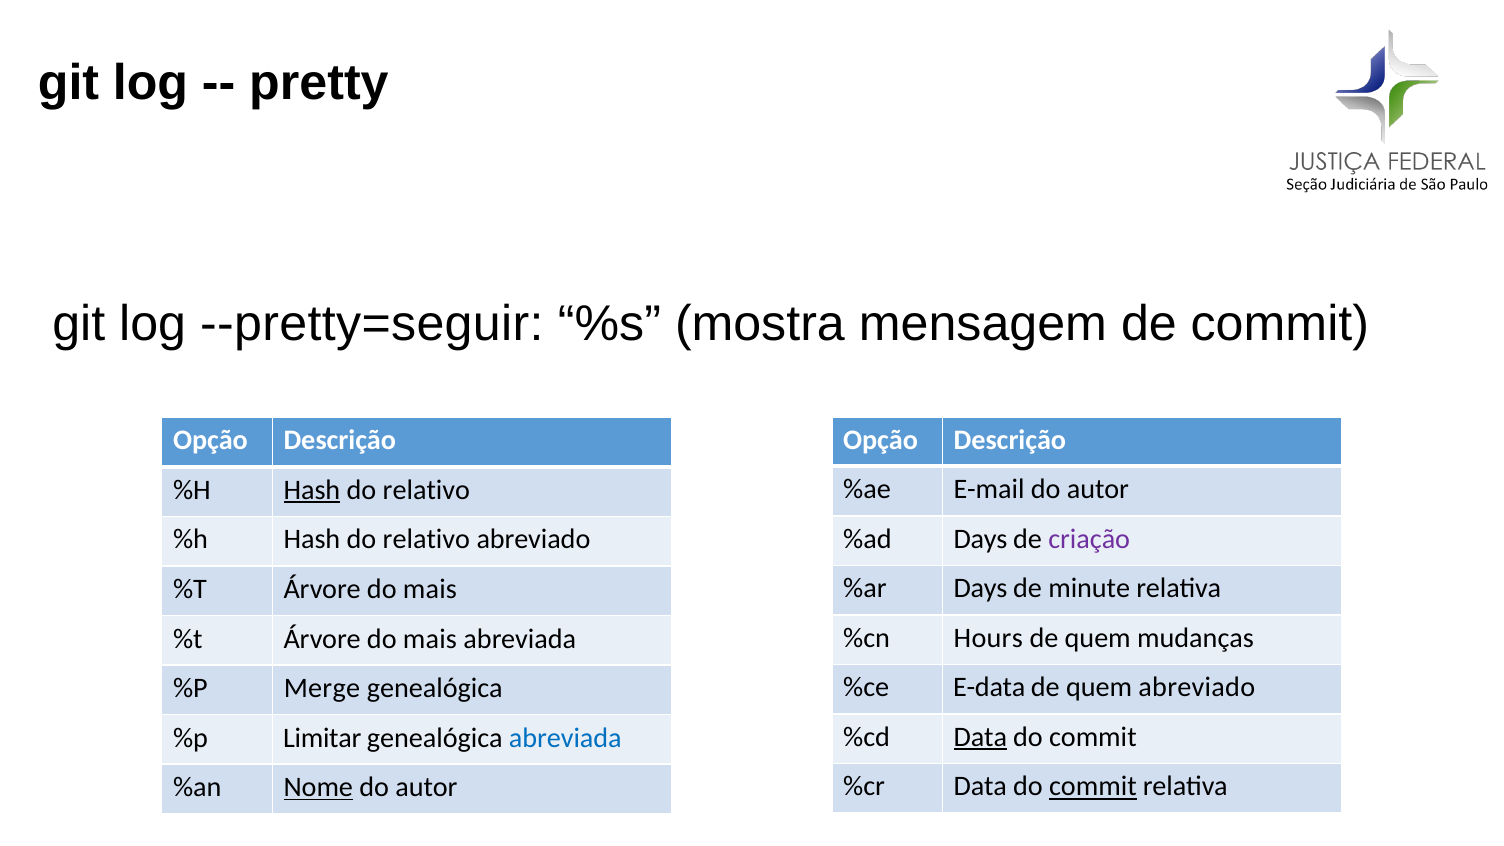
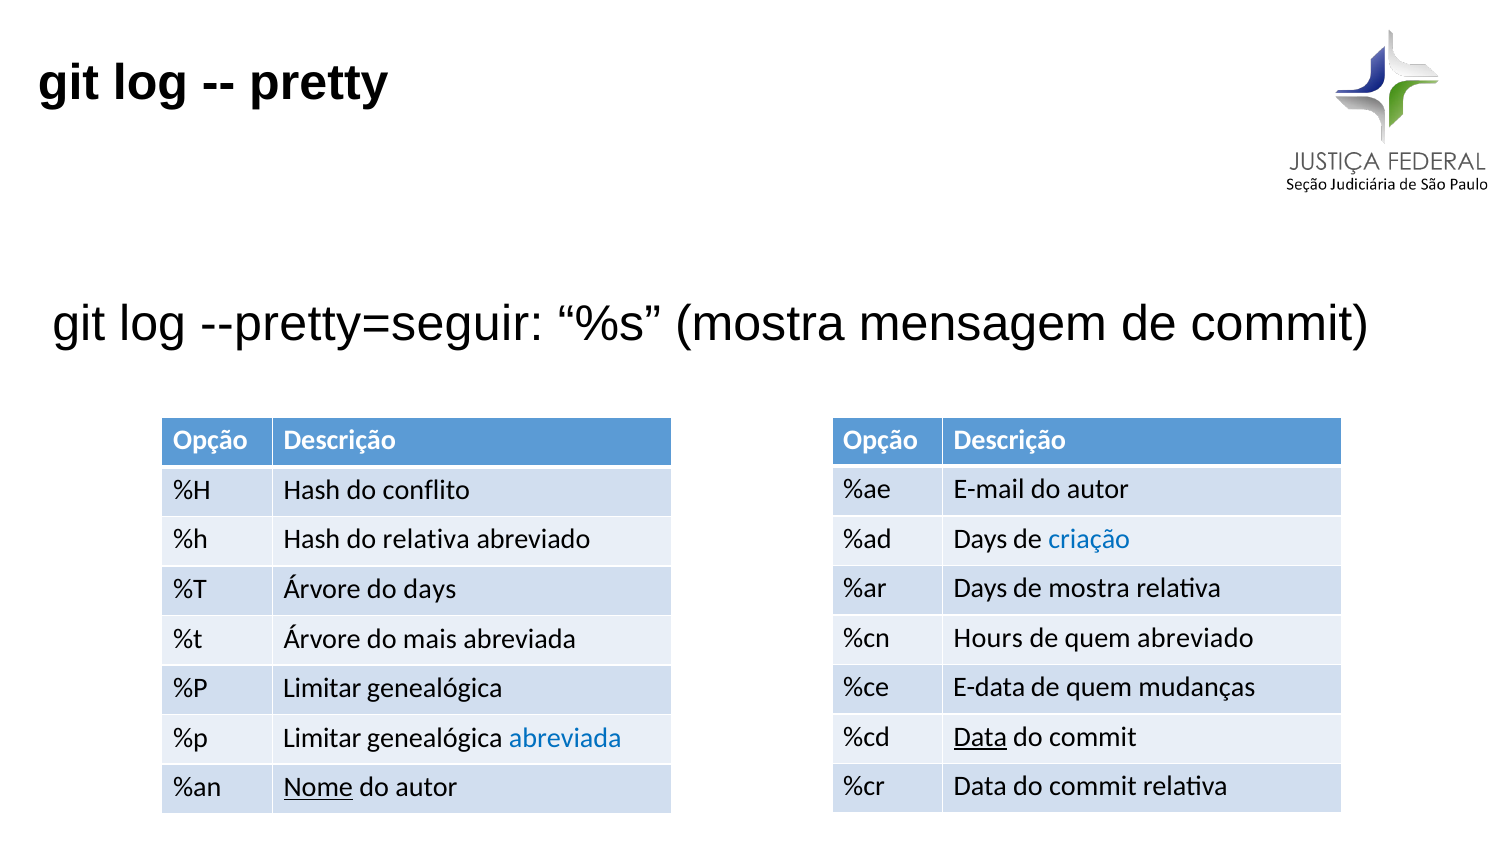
Hash at (312, 490) underline: present -> none
relativo at (426, 490): relativo -> conflito
criação colour: purple -> blue
relativo at (426, 540): relativo -> relativa
de minute: minute -> mostra
mais at (430, 589): mais -> days
quem mudanças: mudanças -> abreviado
quem abreviado: abreviado -> mudanças
Merge at (322, 688): Merge -> Limitar
commit at (1093, 787) underline: present -> none
